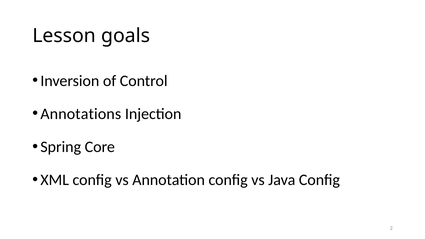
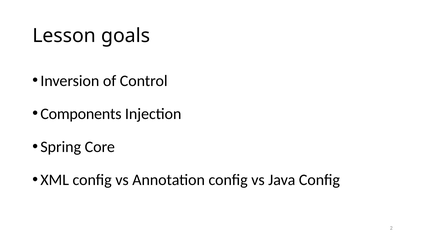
Annotations: Annotations -> Components
